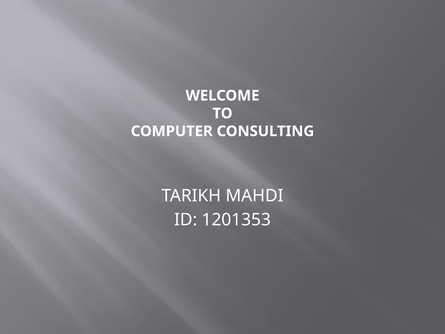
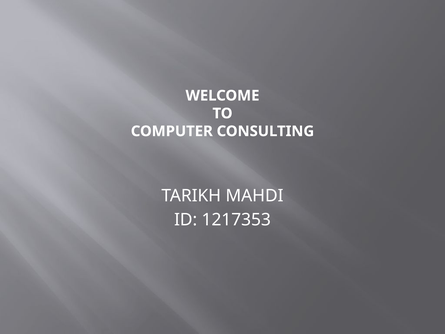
1201353: 1201353 -> 1217353
